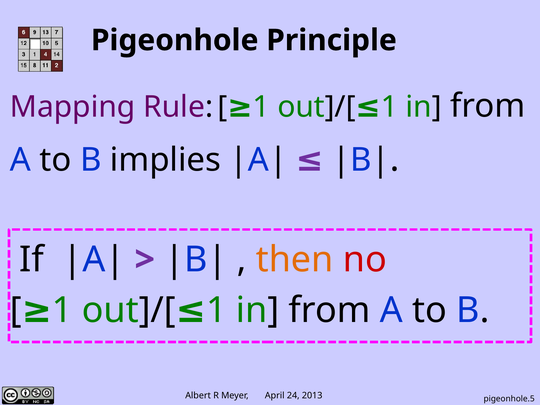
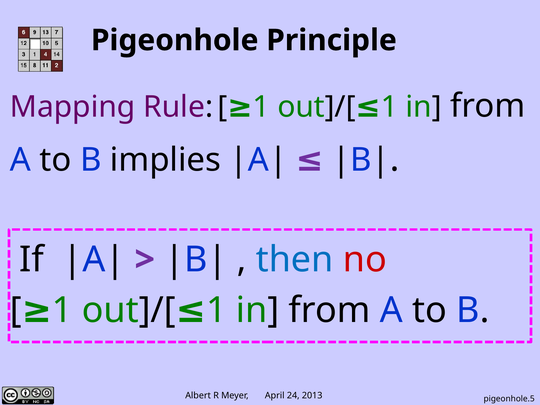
then colour: orange -> blue
